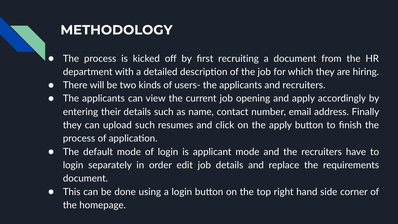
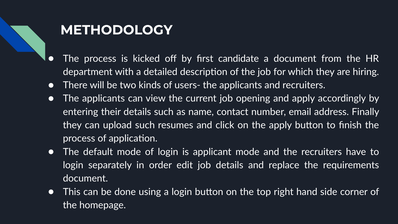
recruiting: recruiting -> candidate
